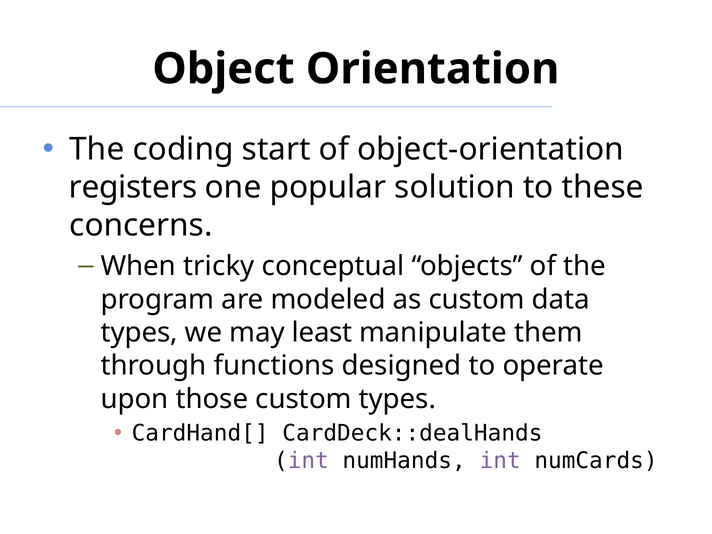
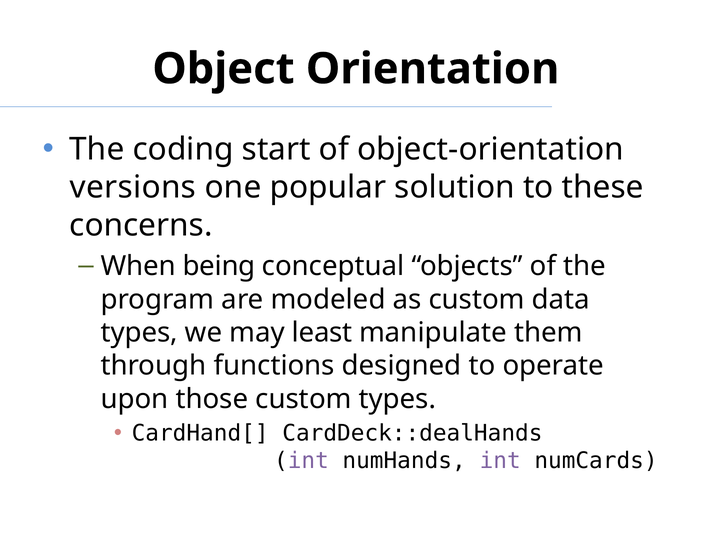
registers: registers -> versions
tricky: tricky -> being
